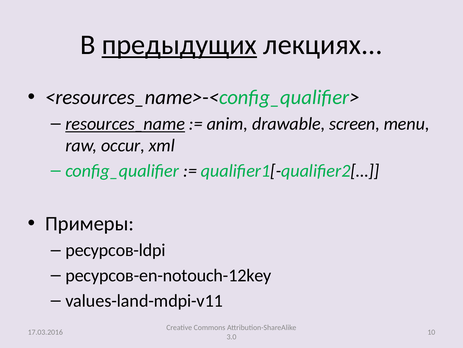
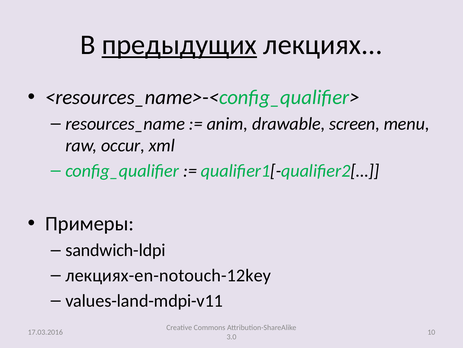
resources_name underline: present -> none
ресурсов-ldpi: ресурсов-ldpi -> sandwich-ldpi
ресурсов-en-notouch-12key: ресурсов-en-notouch-12key -> лекциях-en-notouch-12key
